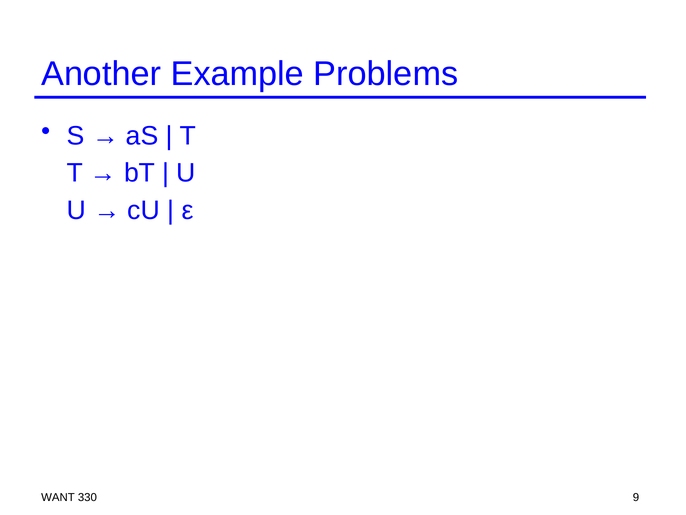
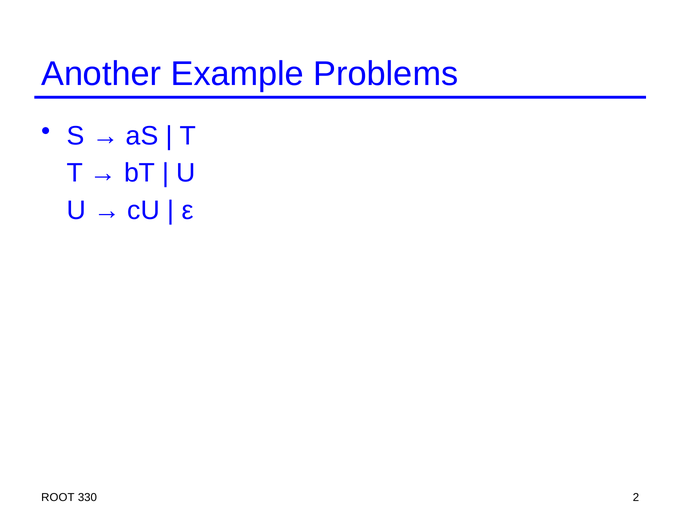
WANT: WANT -> ROOT
9: 9 -> 2
